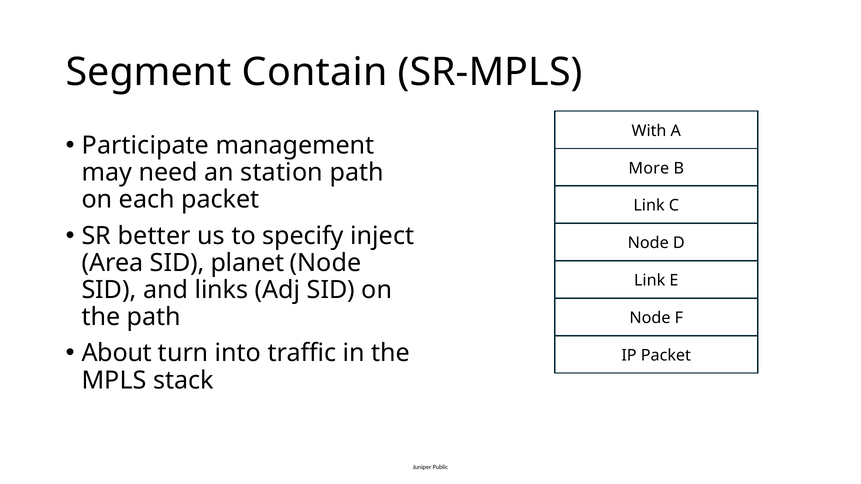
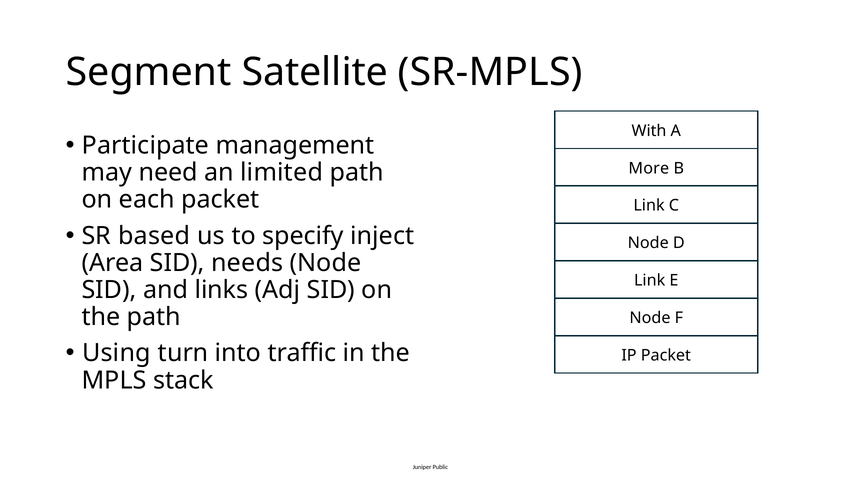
Contain: Contain -> Satellite
station: station -> limited
better: better -> based
planet: planet -> needs
About: About -> Using
